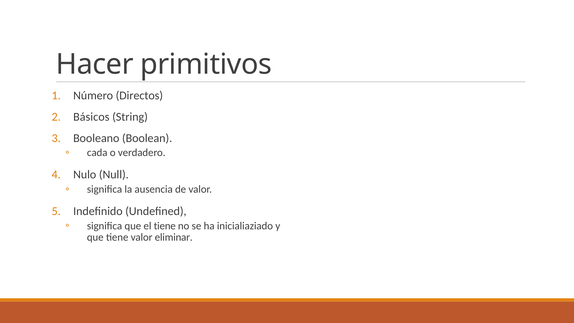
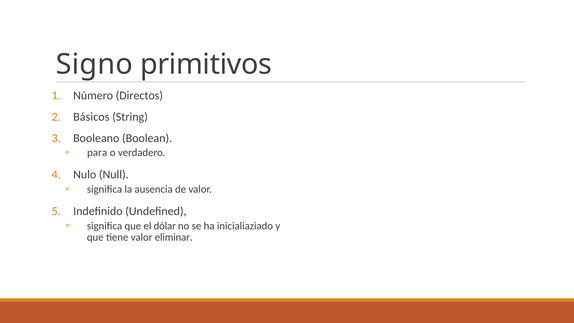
Hacer: Hacer -> Signo
cada: cada -> para
el tiene: tiene -> dólar
